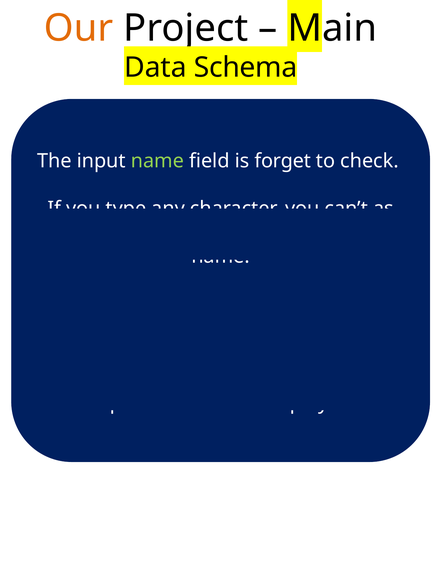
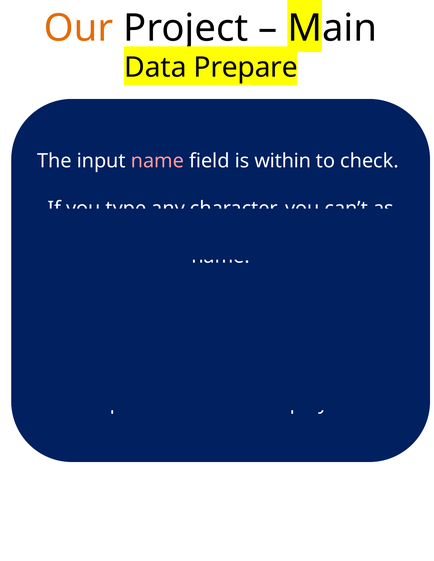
Schema: Schema -> Prepare
name at (157, 161) colour: light green -> pink
forget: forget -> within
